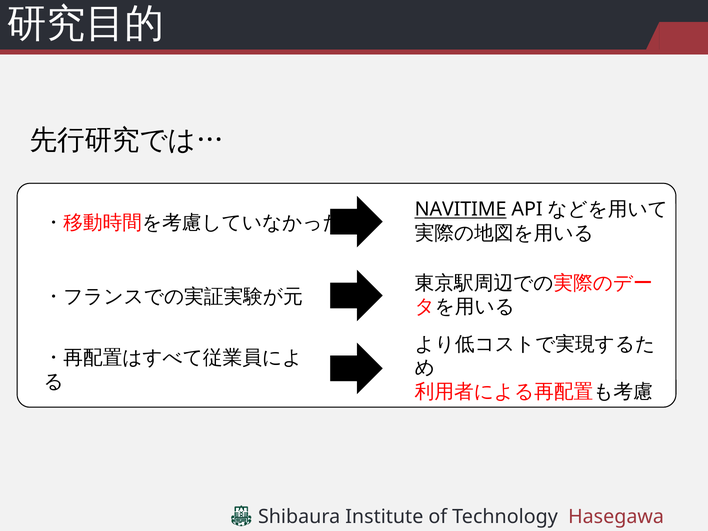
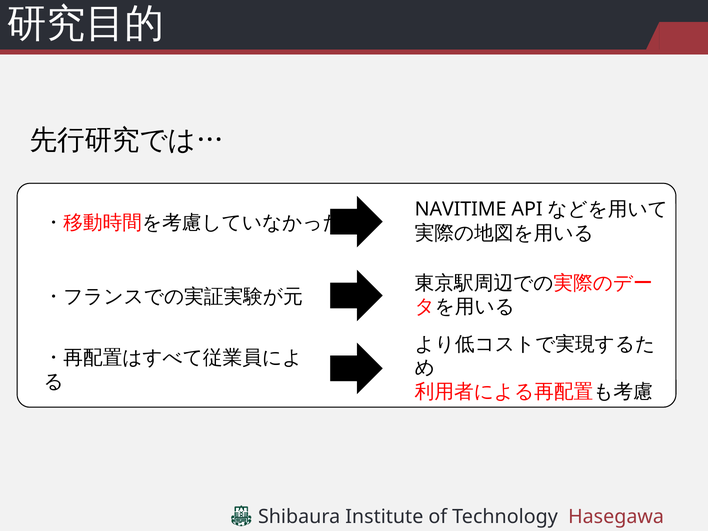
NAVITIME underline: present -> none
